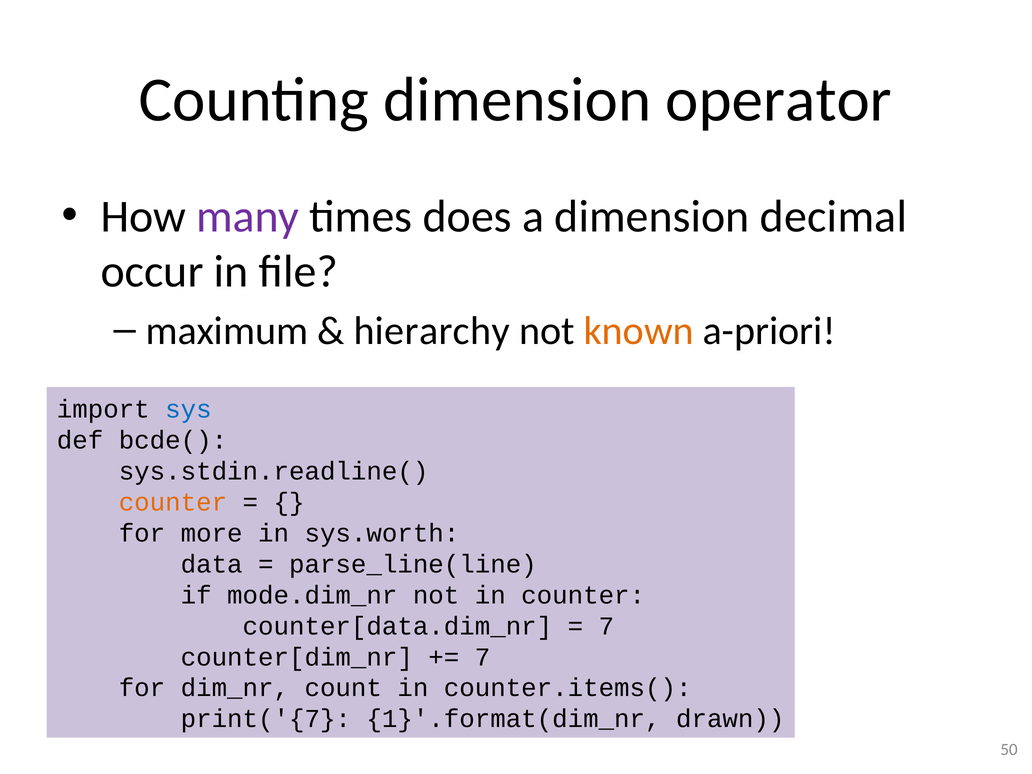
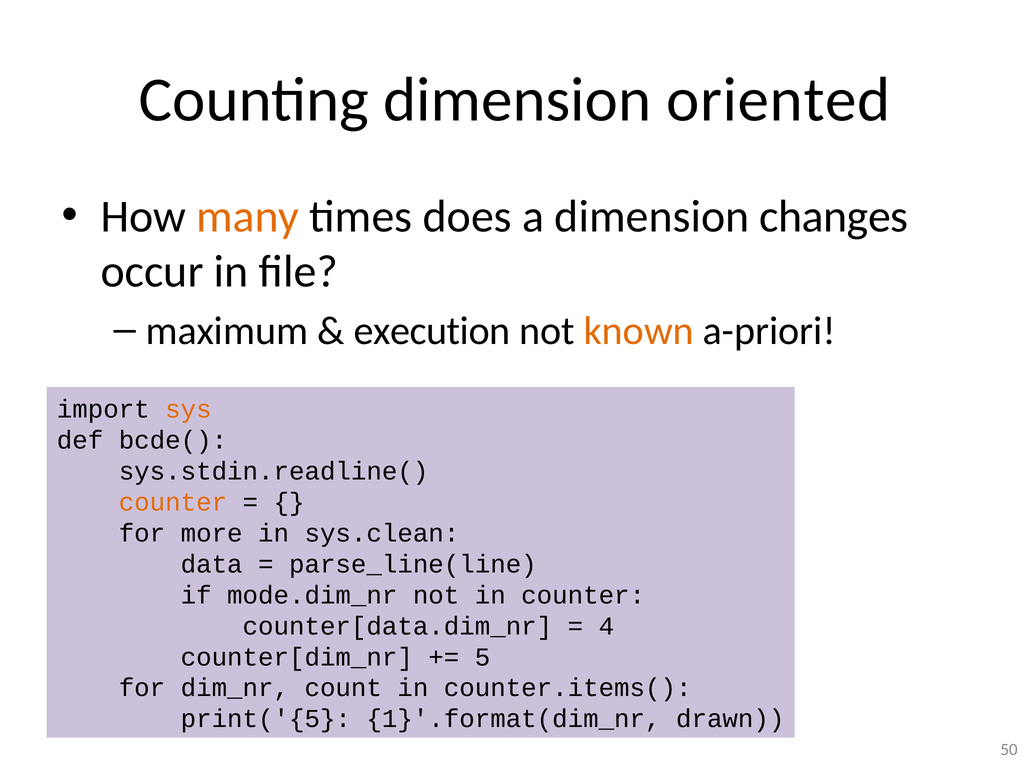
operator: operator -> oriented
many colour: purple -> orange
decimal: decimal -> changes
hierarchy: hierarchy -> execution
sys colour: blue -> orange
sys.worth: sys.worth -> sys.clean
7 at (606, 626): 7 -> 4
7 at (483, 657): 7 -> 5
print('{7: print('{7 -> print('{5
